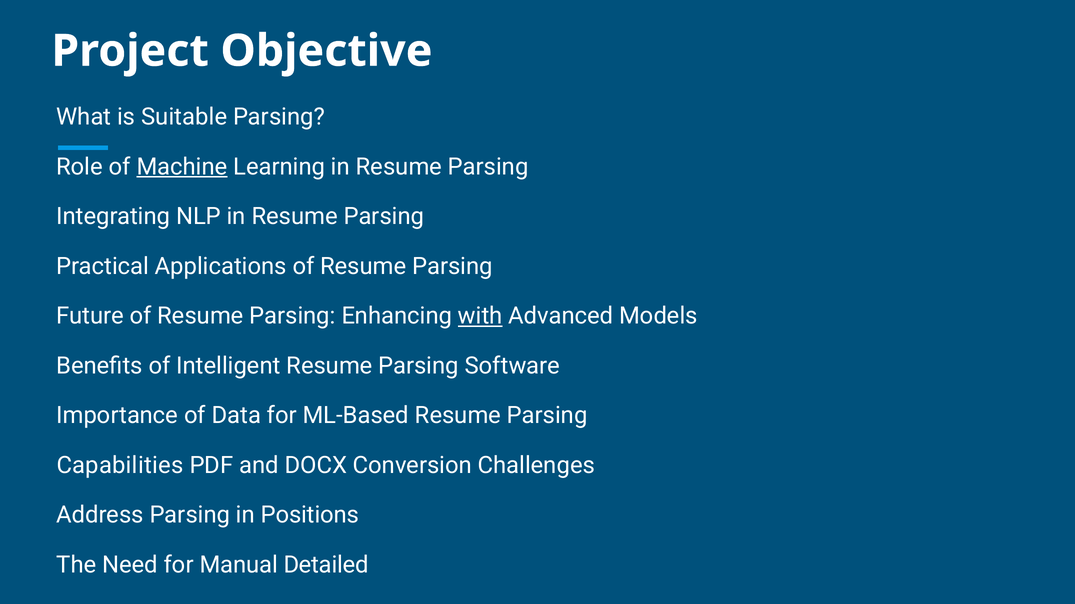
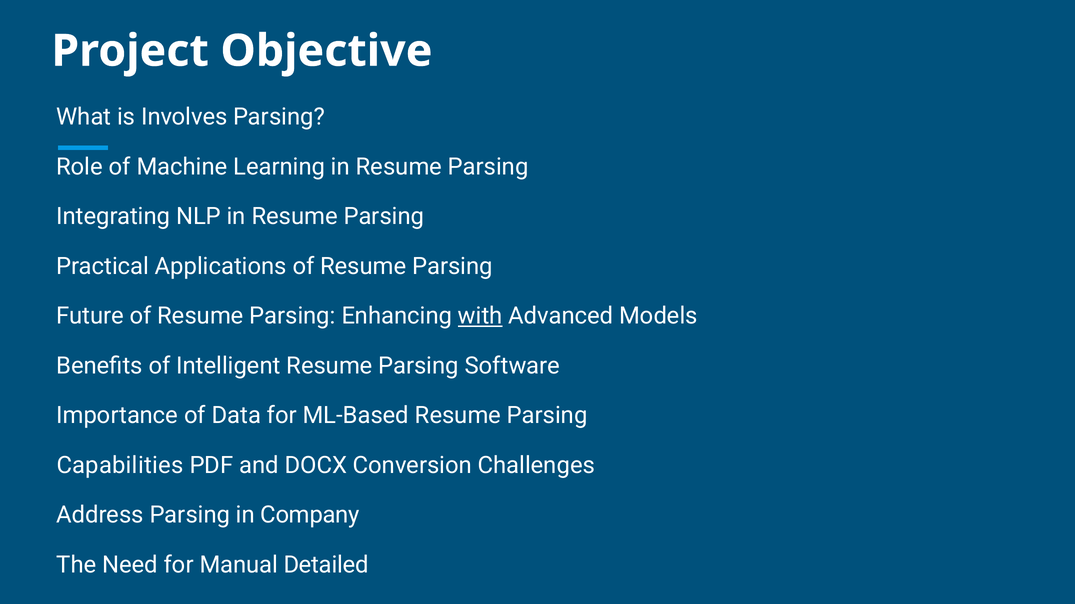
Suitable: Suitable -> Involves
Machine underline: present -> none
Positions: Positions -> Company
